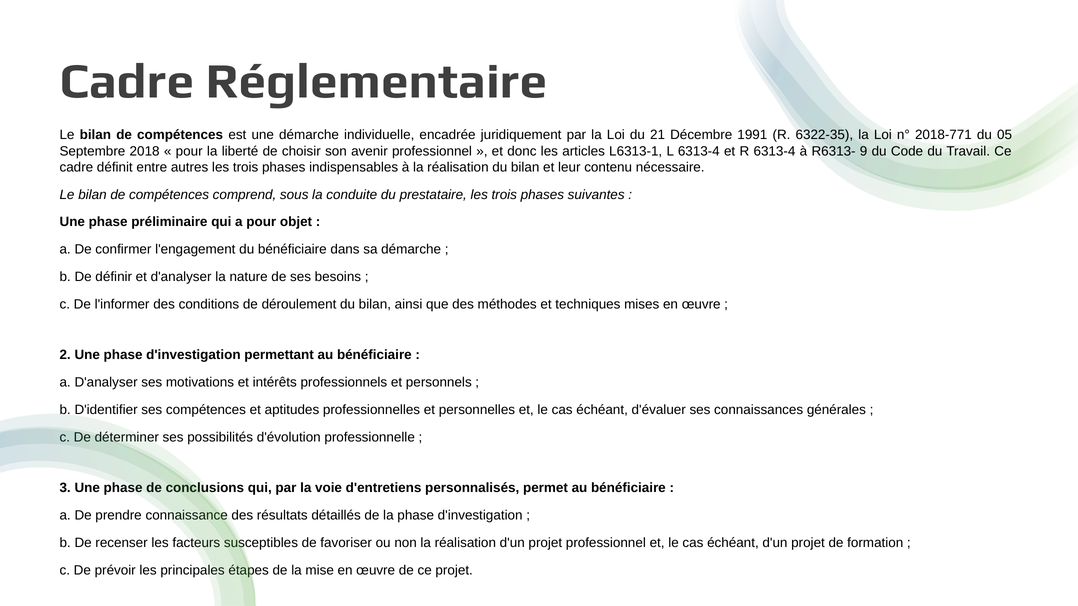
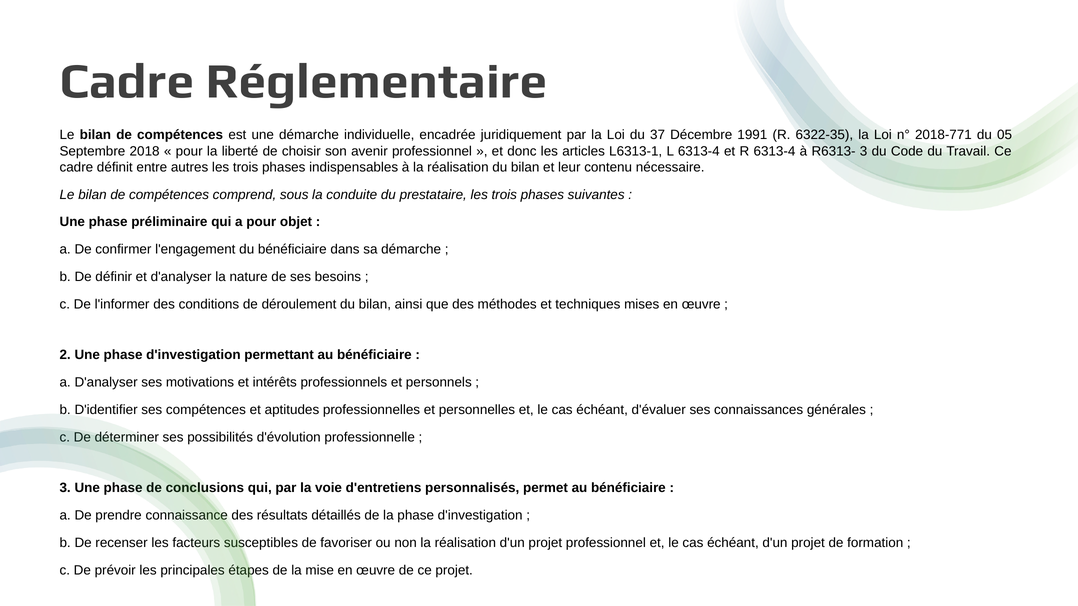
21: 21 -> 37
R6313- 9: 9 -> 3
